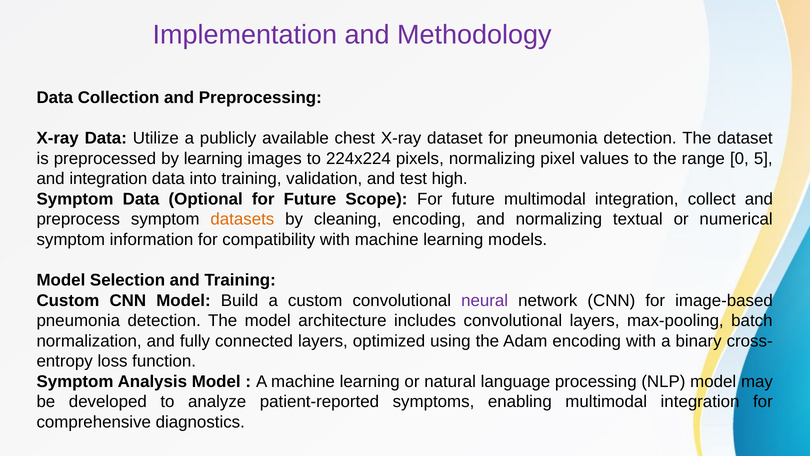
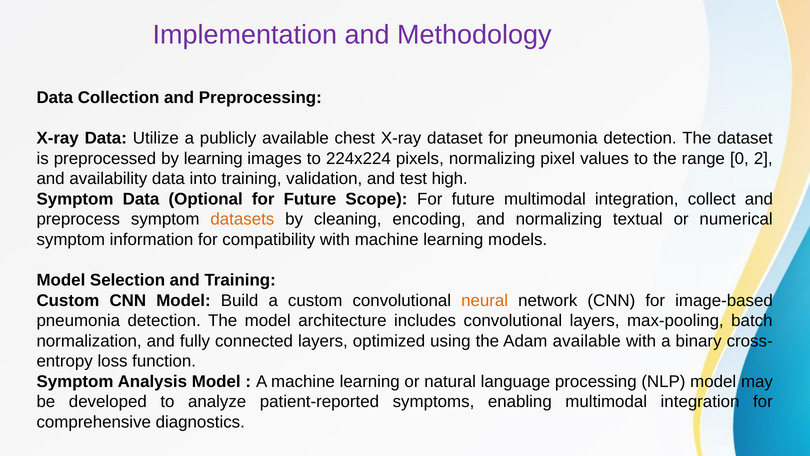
5: 5 -> 2
and integration: integration -> availability
neural colour: purple -> orange
Adam encoding: encoding -> available
